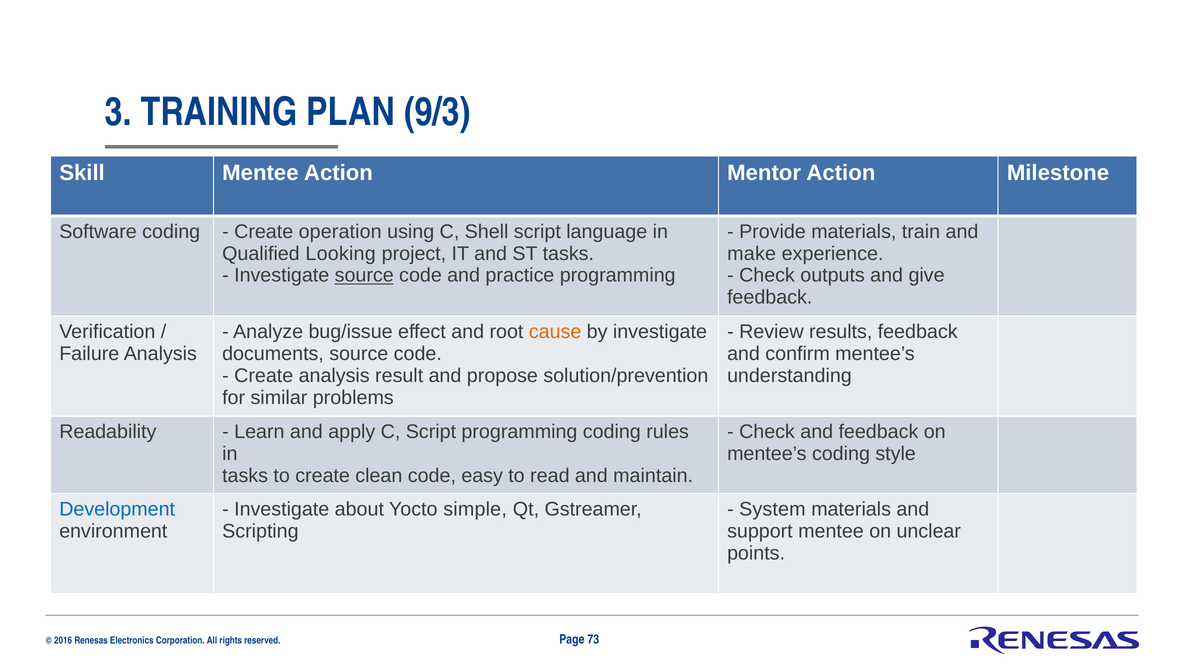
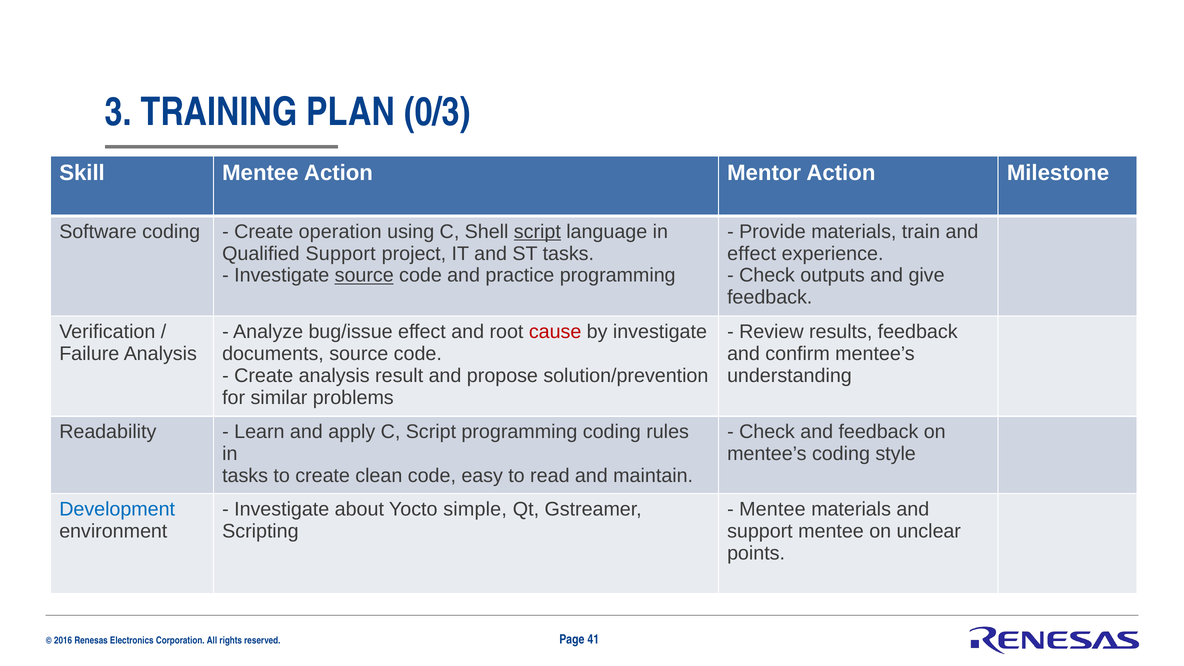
9/3: 9/3 -> 0/3
script at (537, 232) underline: none -> present
Qualified Looking: Looking -> Support
make at (752, 254): make -> effect
cause colour: orange -> red
System at (772, 509): System -> Mentee
73: 73 -> 41
